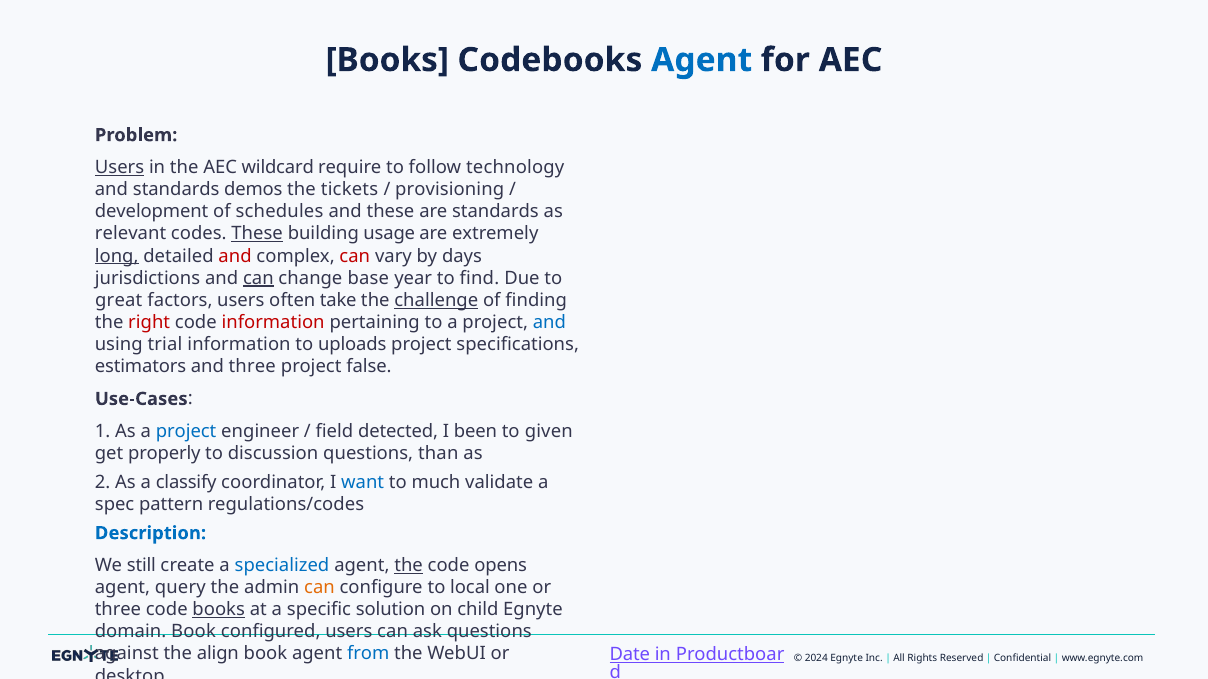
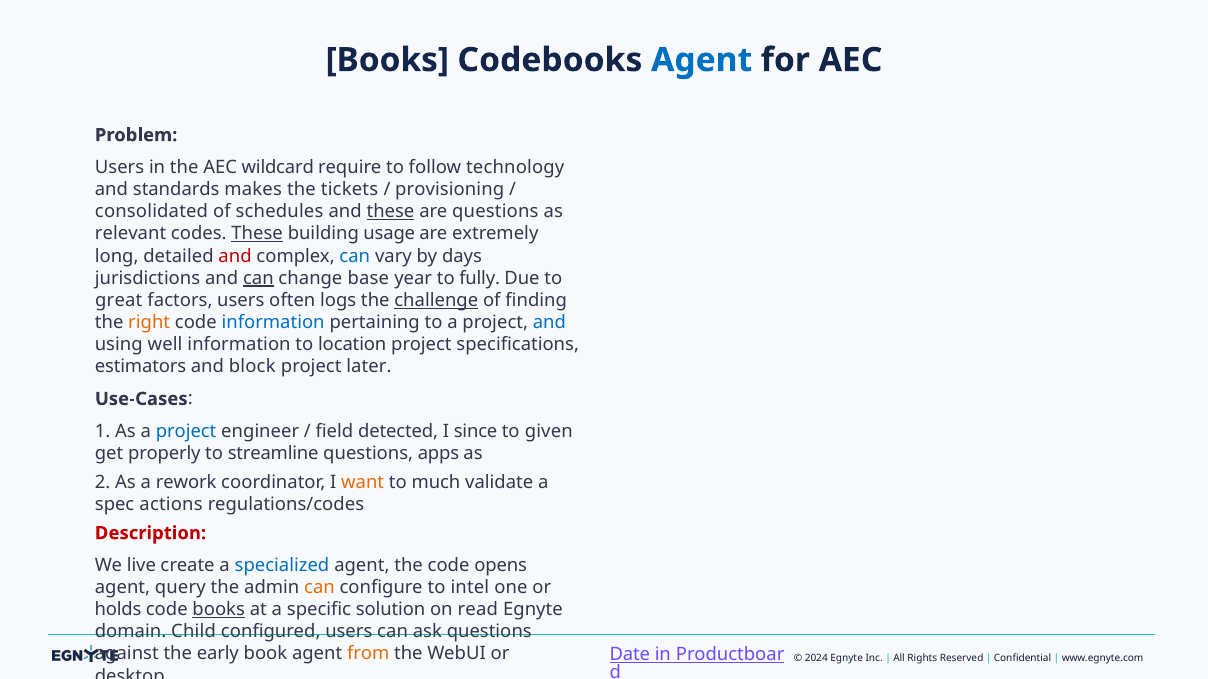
Users at (120, 168) underline: present -> none
demos: demos -> makes
development: development -> consolidated
these at (391, 212) underline: none -> present
are standards: standards -> questions
long underline: present -> none
can at (355, 256) colour: red -> blue
find: find -> fully
take: take -> logs
right colour: red -> orange
information at (273, 323) colour: red -> blue
trial: trial -> well
uploads: uploads -> location
and three: three -> block
false: false -> later
been: been -> since
discussion: discussion -> streamline
than: than -> apps
classify: classify -> rework
want colour: blue -> orange
pattern: pattern -> actions
Description colour: blue -> red
still: still -> live
the at (409, 566) underline: present -> none
local: local -> intel
three at (118, 610): three -> holds
child: child -> read
domain Book: Book -> Child
align: align -> early
from colour: blue -> orange
